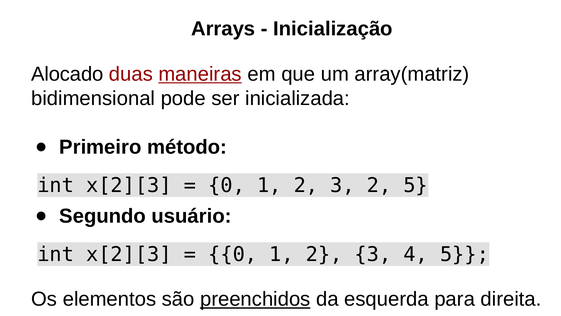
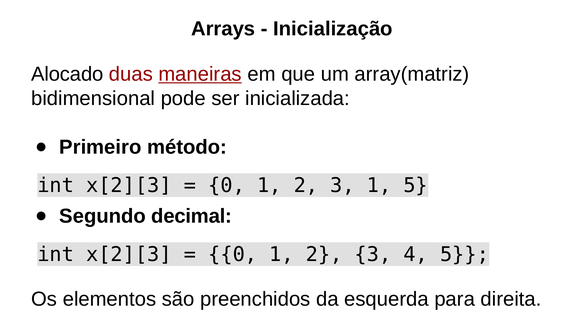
3 2: 2 -> 1
usuário: usuário -> decimal
preenchidos underline: present -> none
